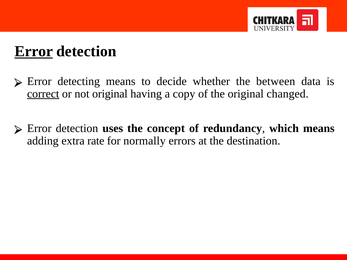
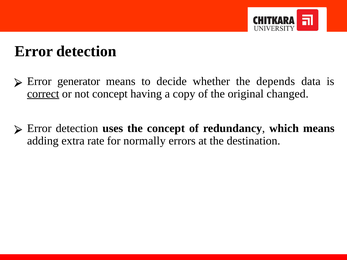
Error at (34, 51) underline: present -> none
detecting: detecting -> generator
between: between -> depends
not original: original -> concept
